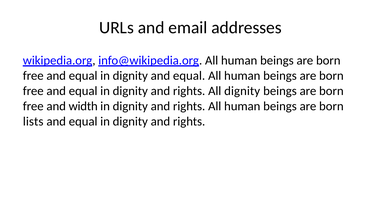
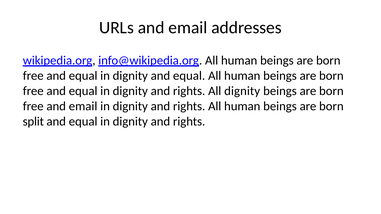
free and width: width -> email
lists: lists -> split
